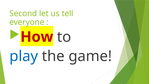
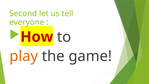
play colour: blue -> orange
